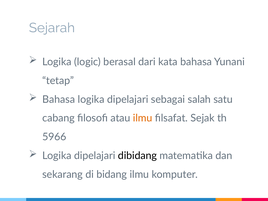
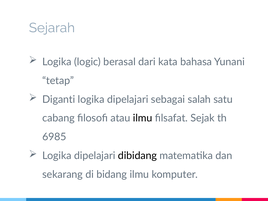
Bahasa at (59, 99): Bahasa -> Diganti
ilmu at (143, 118) colour: orange -> black
5966: 5966 -> 6985
